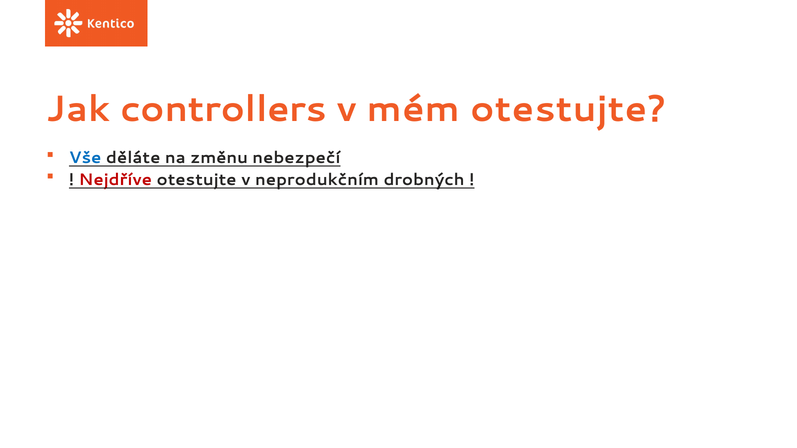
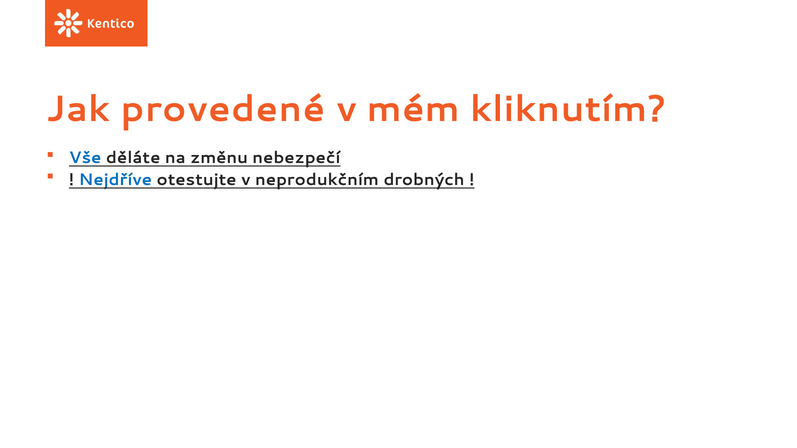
controllers: controllers -> provedené
mém otestujte: otestujte -> kliknutím
Nejdříve colour: red -> blue
